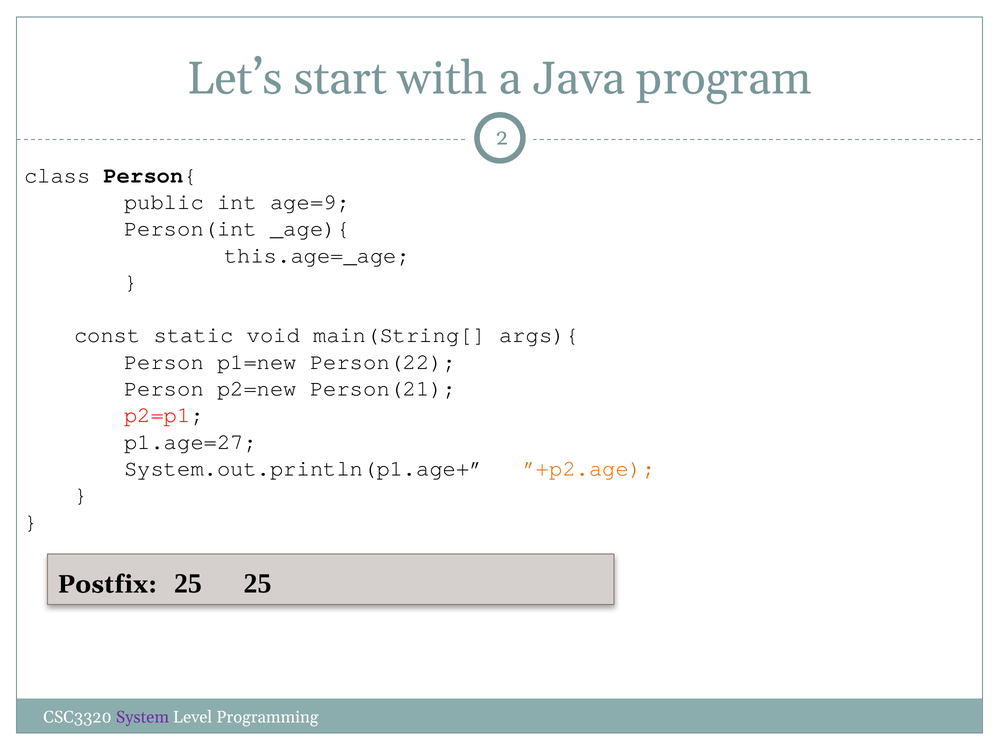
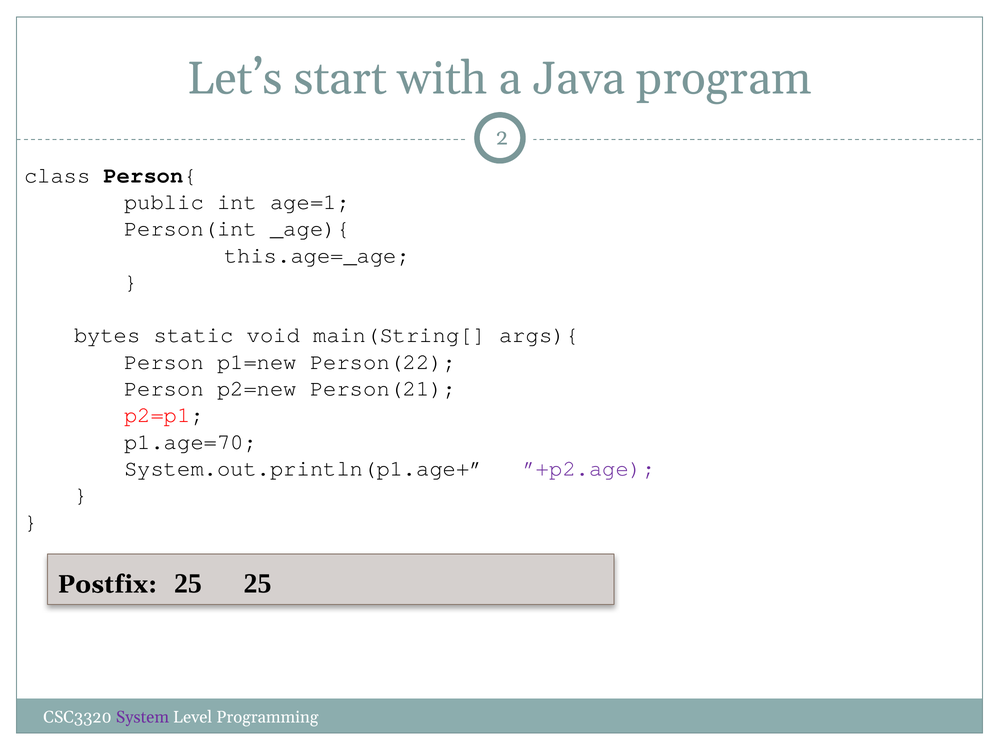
age=9: age=9 -> age=1
const: const -> bytes
p1.age=27: p1.age=27 -> p1.age=70
”+p2.age colour: orange -> purple
